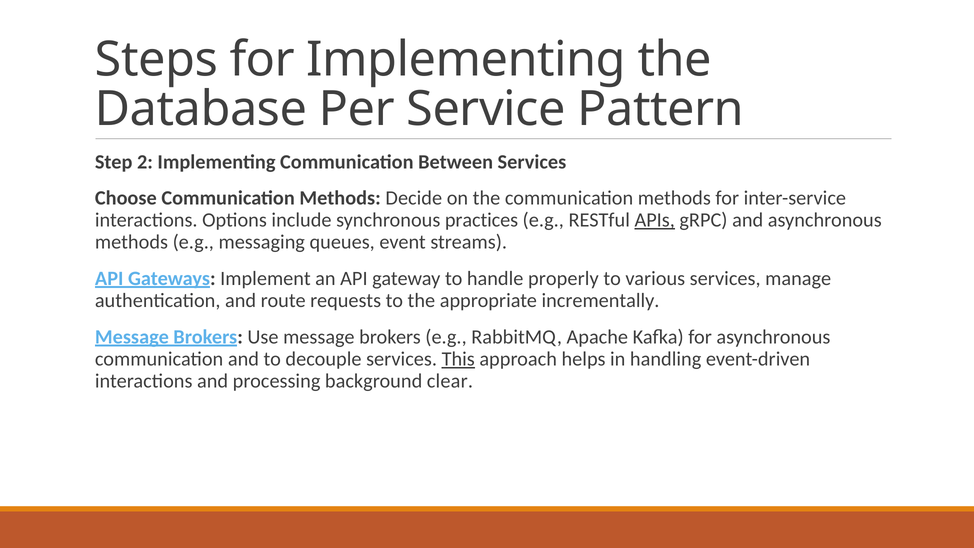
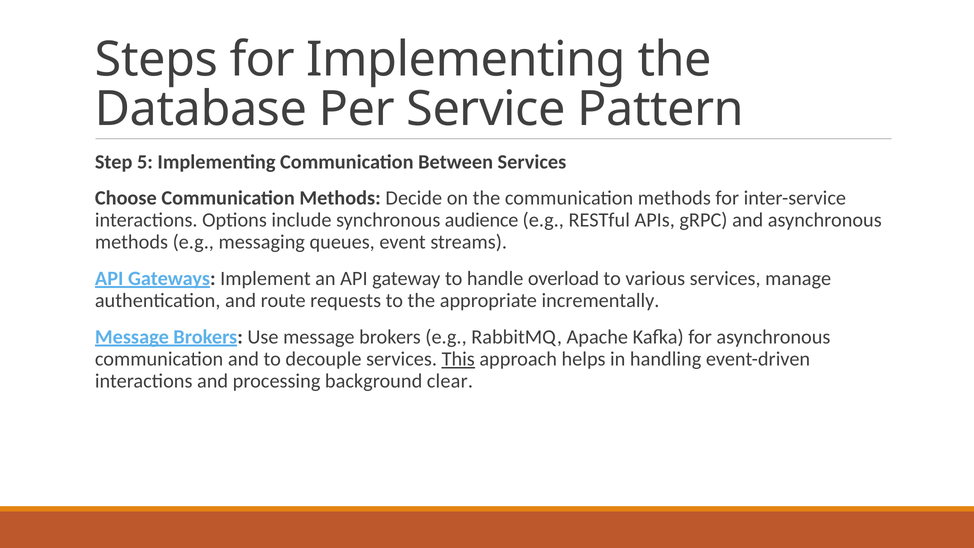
2: 2 -> 5
practices: practices -> audience
APIs underline: present -> none
properly: properly -> overload
